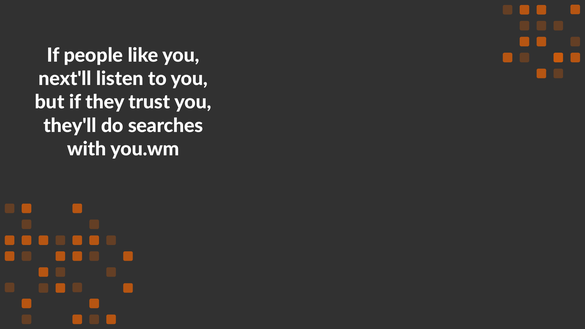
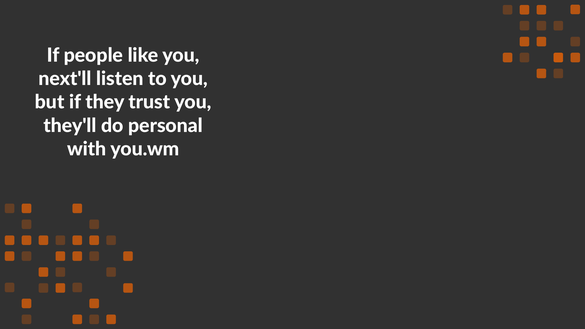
searches: searches -> personal
